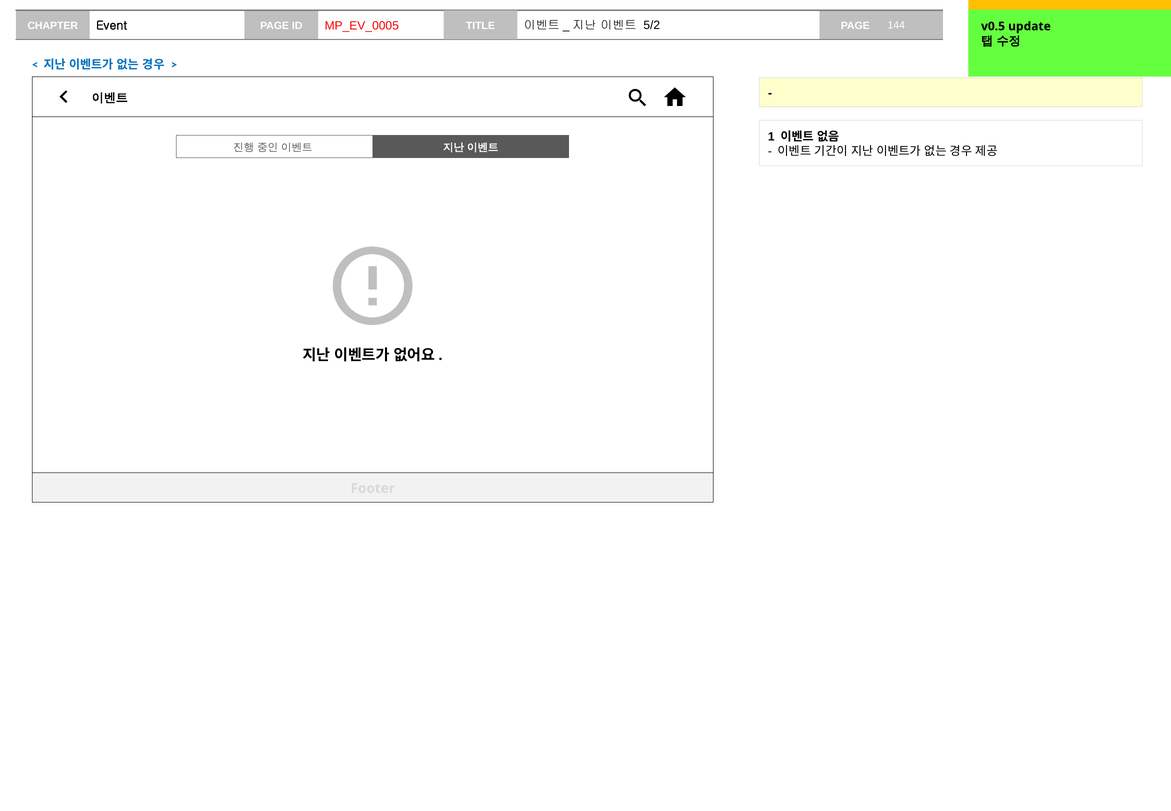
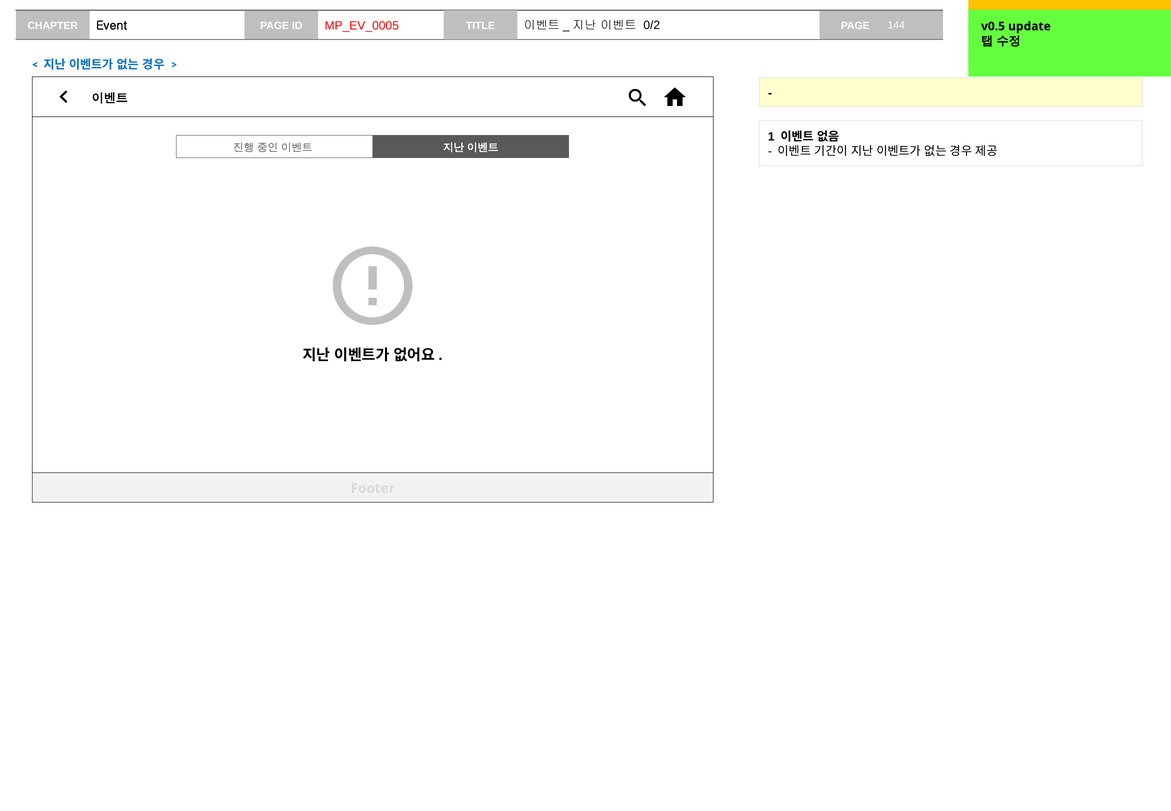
5/2: 5/2 -> 0/2
